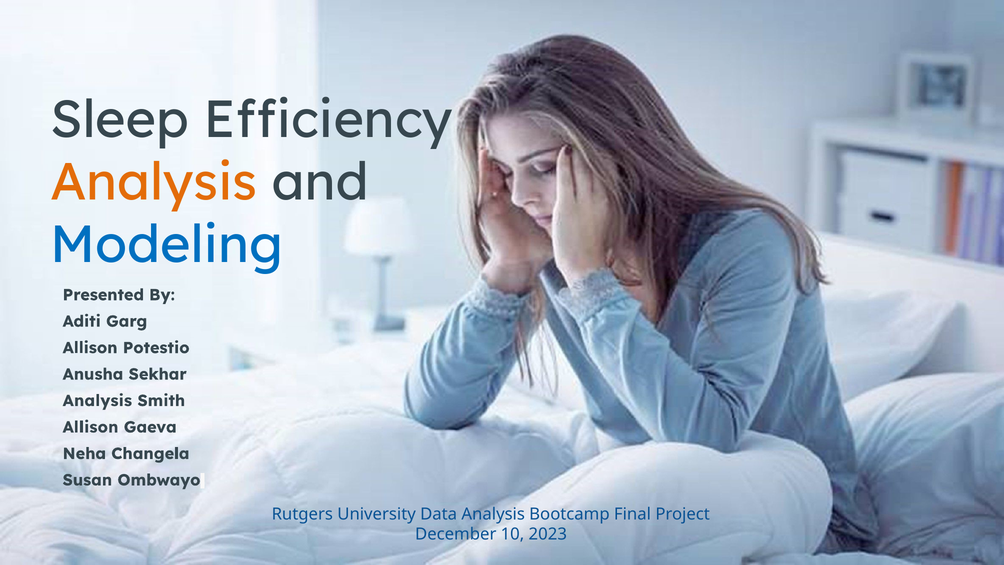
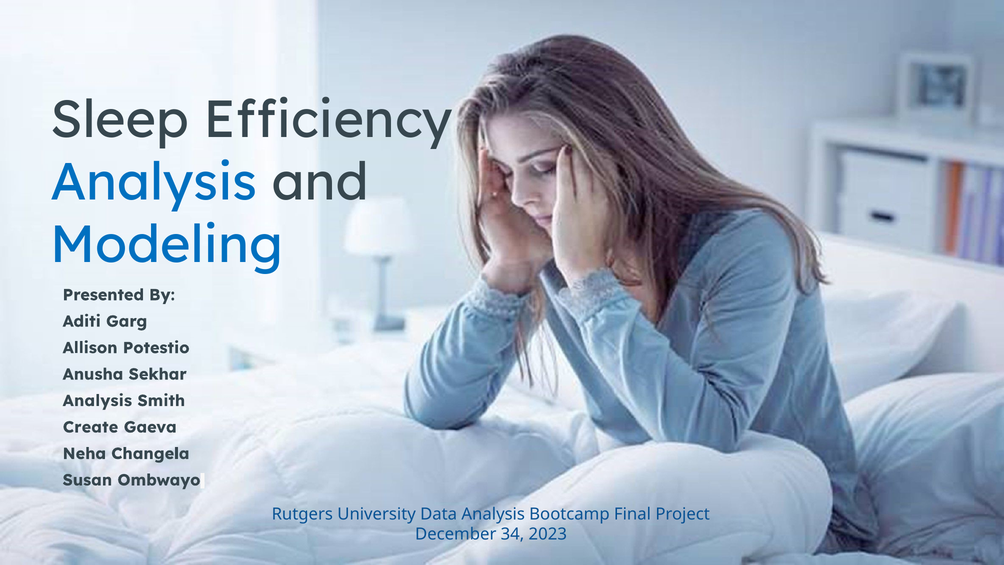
Analysis at (154, 182) colour: orange -> blue
Allison at (91, 427): Allison -> Create
10: 10 -> 34
